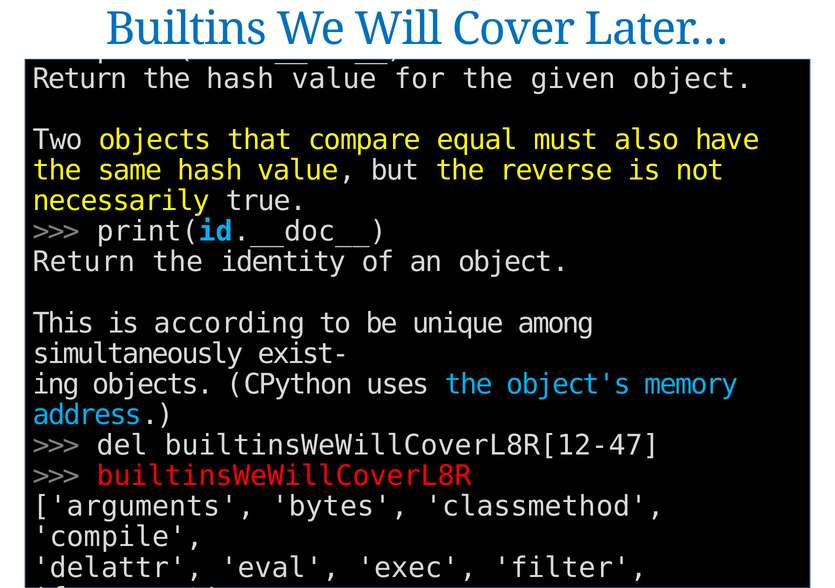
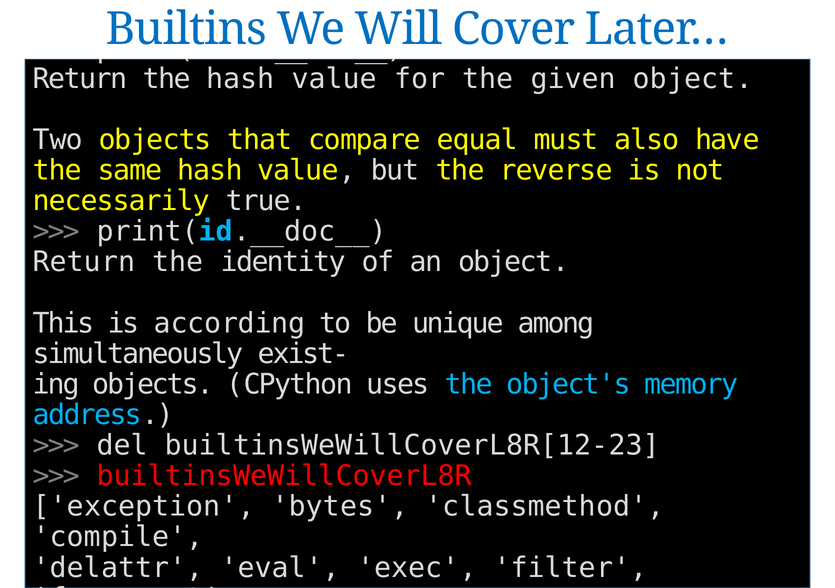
builtinsWeWillCoverL8R[12-47: builtinsWeWillCoverL8R[12-47 -> builtinsWeWillCoverL8R[12-23
arguments: arguments -> exception
